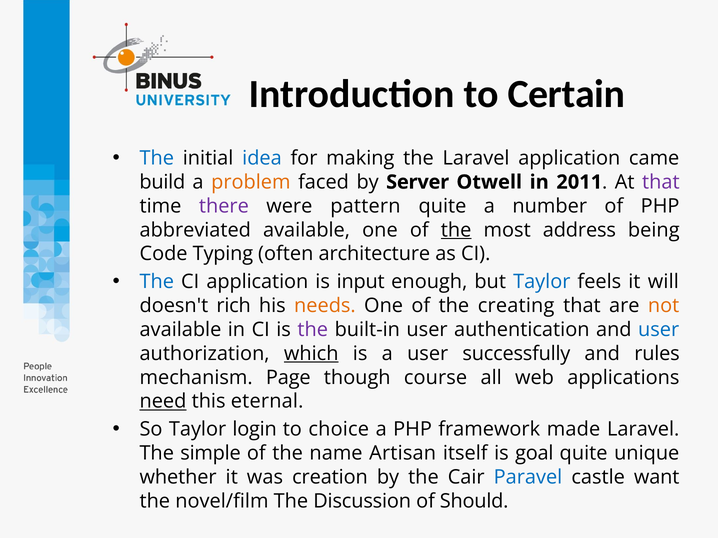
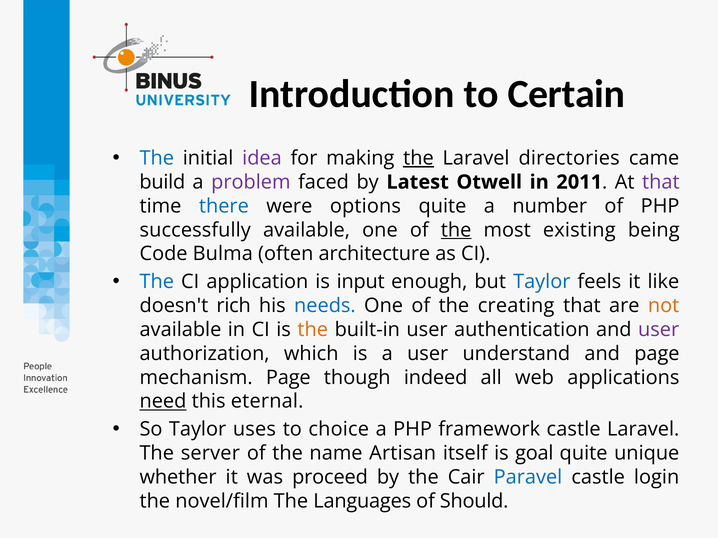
idea colour: blue -> purple
the at (418, 158) underline: none -> present
Laravel application: application -> directories
problem colour: orange -> purple
Server: Server -> Latest
there colour: purple -> blue
pattern: pattern -> options
abbreviated: abbreviated -> successfully
address: address -> existing
Typing: Typing -> Bulma
will: will -> like
needs colour: orange -> blue
the at (313, 330) colour: purple -> orange
user at (659, 330) colour: blue -> purple
which underline: present -> none
successfully: successfully -> understand
and rules: rules -> page
course: course -> indeed
login: login -> uses
framework made: made -> castle
simple: simple -> server
creation: creation -> proceed
want: want -> login
Discussion: Discussion -> Languages
